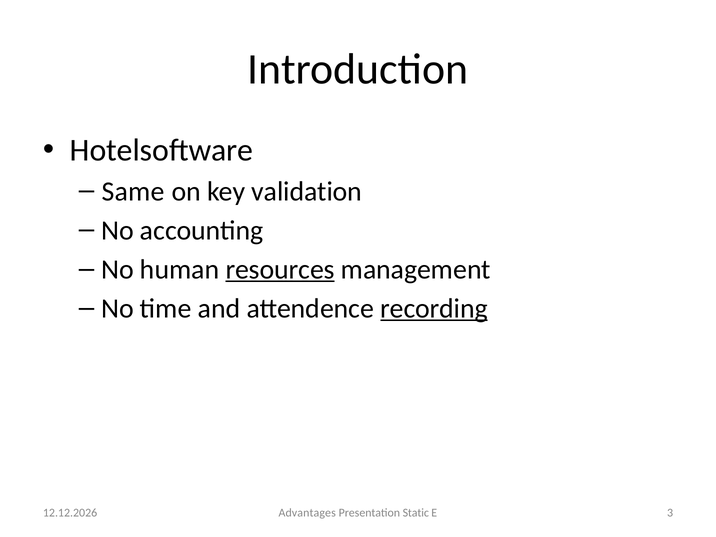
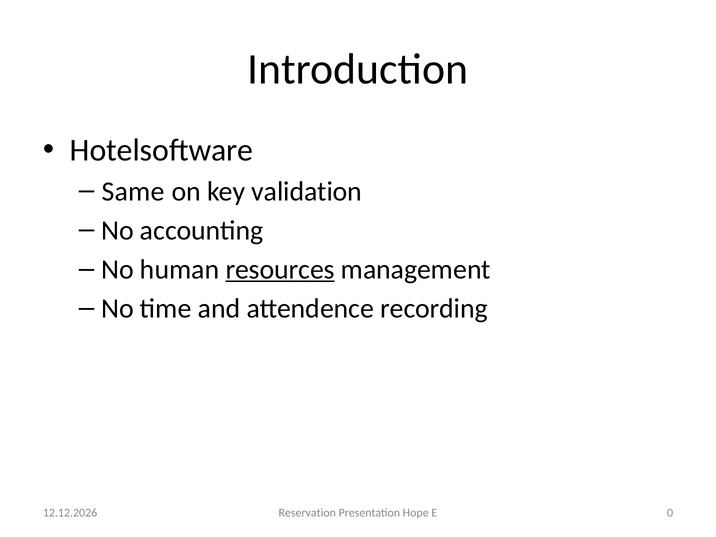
recording underline: present -> none
Advantages: Advantages -> Reservation
Static: Static -> Hope
3: 3 -> 0
